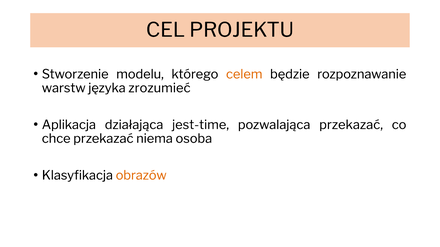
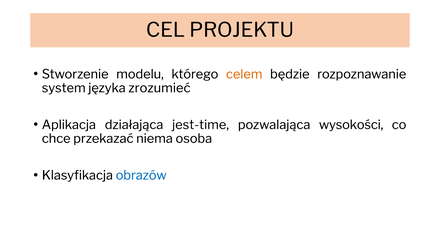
warstw: warstw -> system
pozwalająca przekazać: przekazać -> wysokości
obrazów colour: orange -> blue
